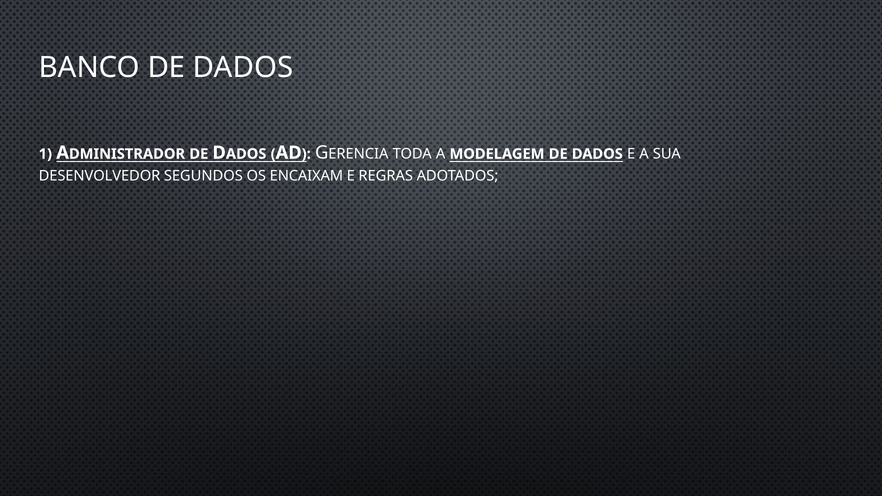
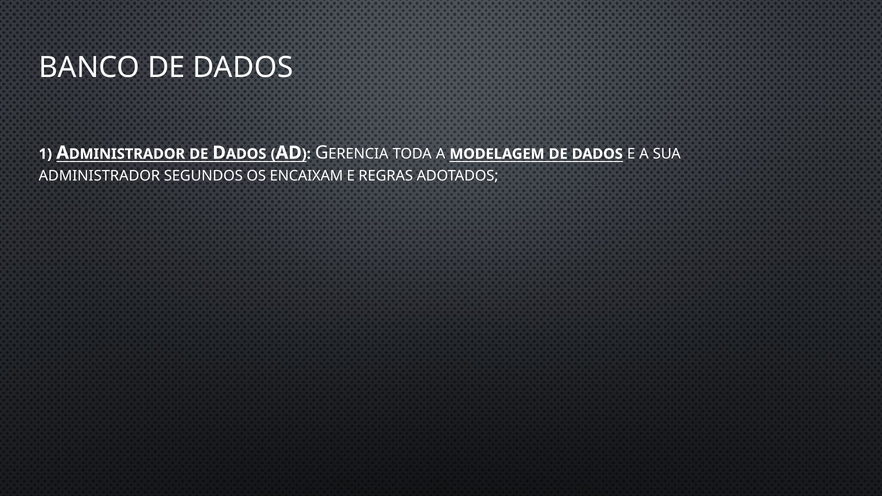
DESENVOLVEDOR at (99, 176): DESENVOLVEDOR -> ADMINISTRADOR
